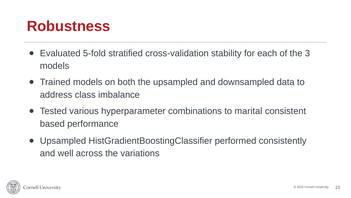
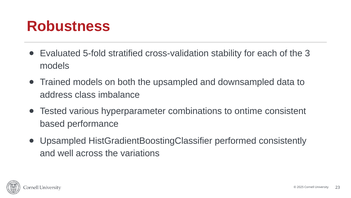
marital: marital -> ontime
